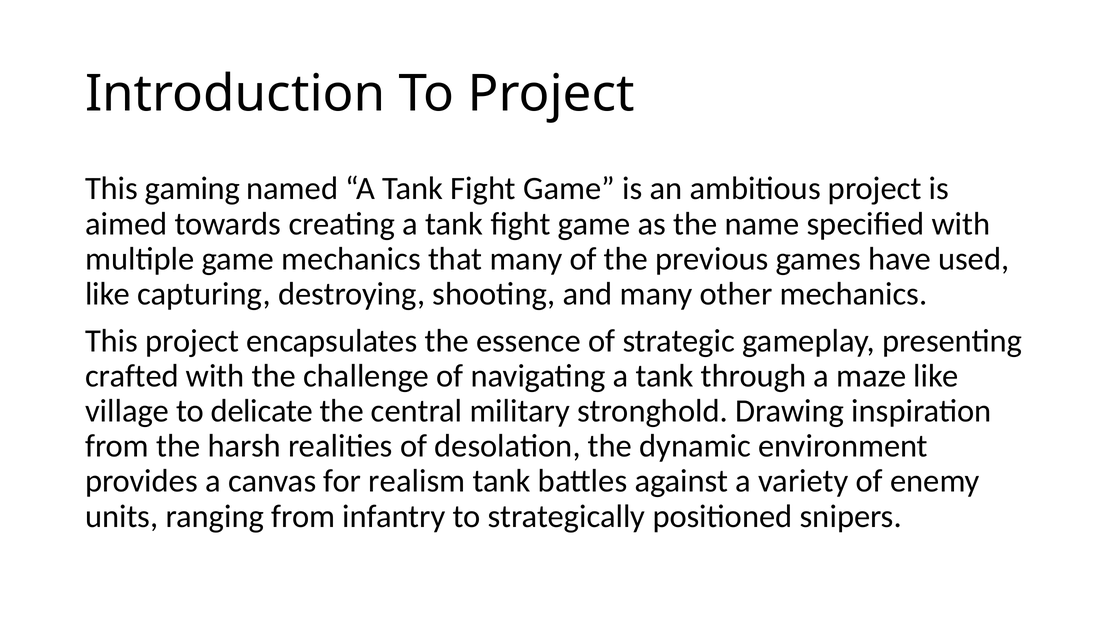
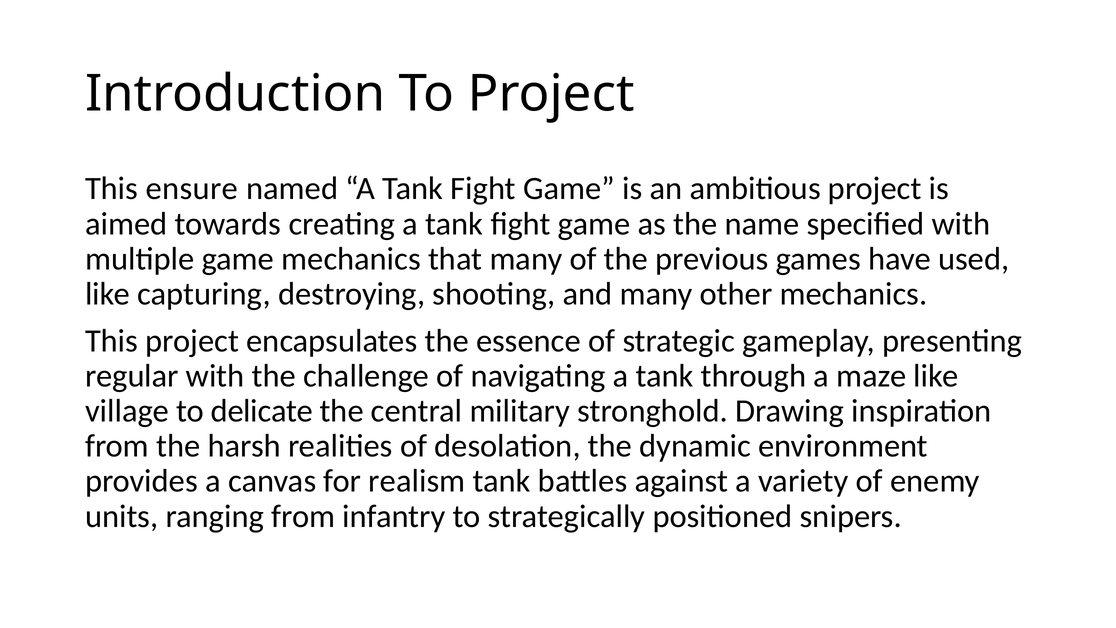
gaming: gaming -> ensure
crafted: crafted -> regular
